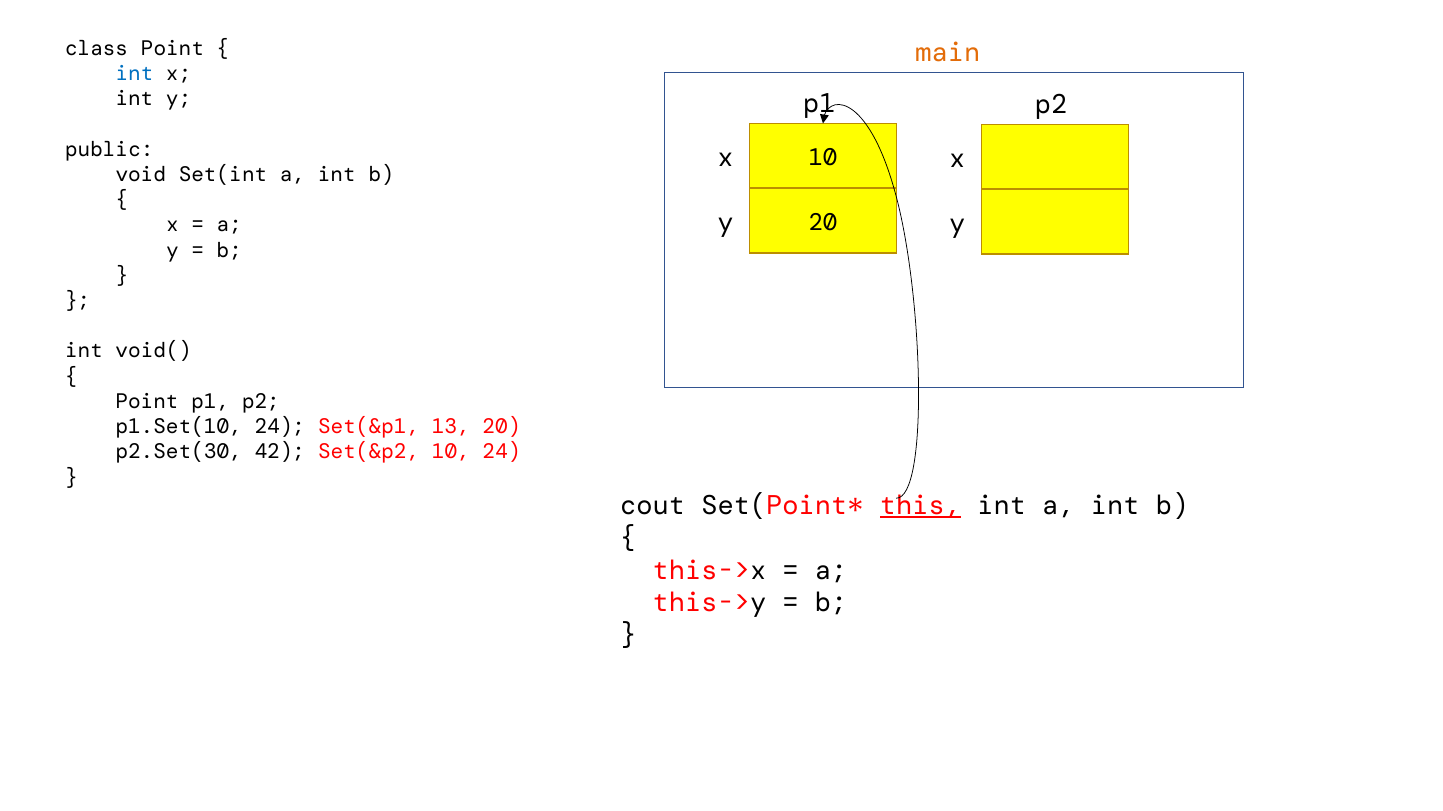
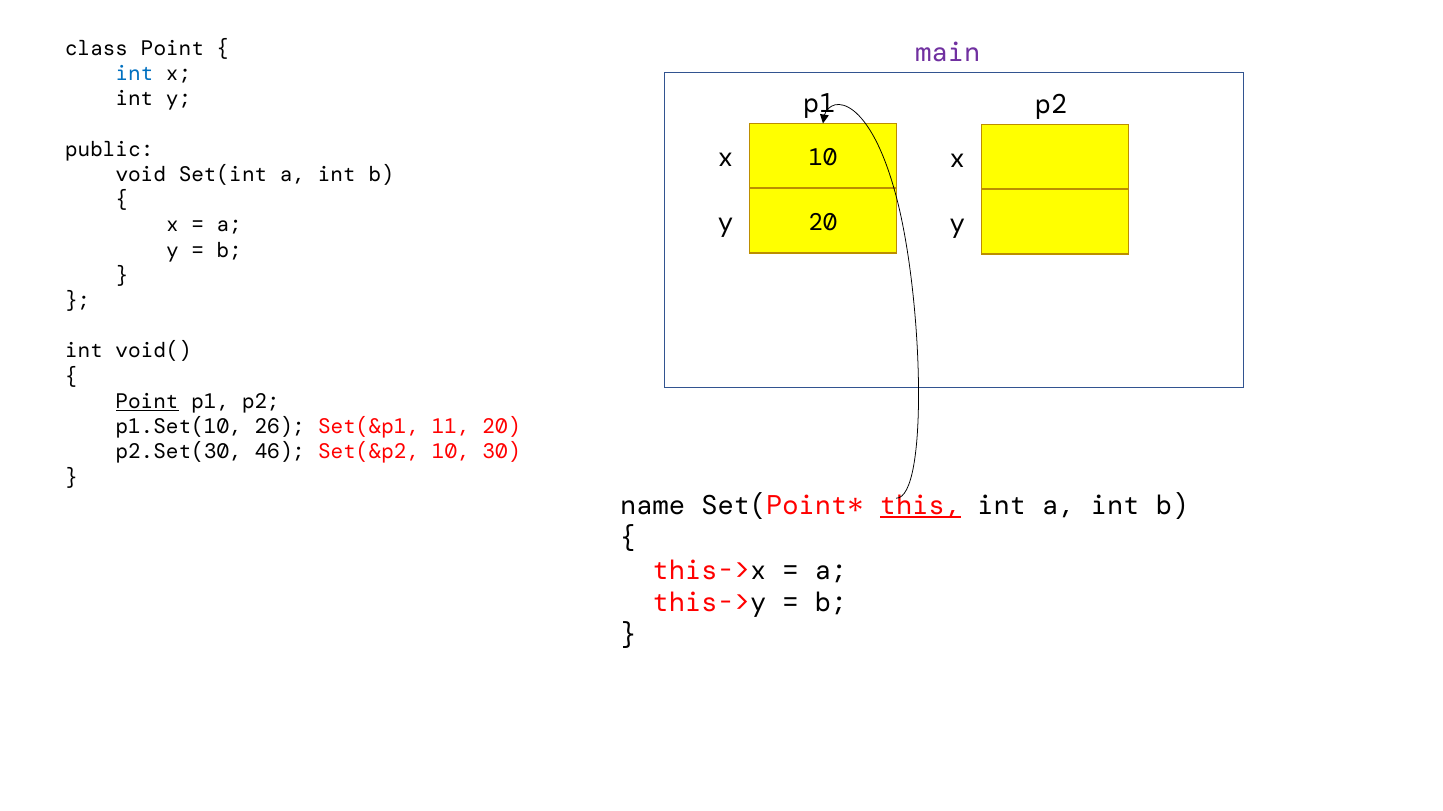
main colour: orange -> purple
Point at (147, 402) underline: none -> present
p1.Set(10 24: 24 -> 26
13: 13 -> 11
42: 42 -> 46
10 24: 24 -> 30
cout: cout -> name
